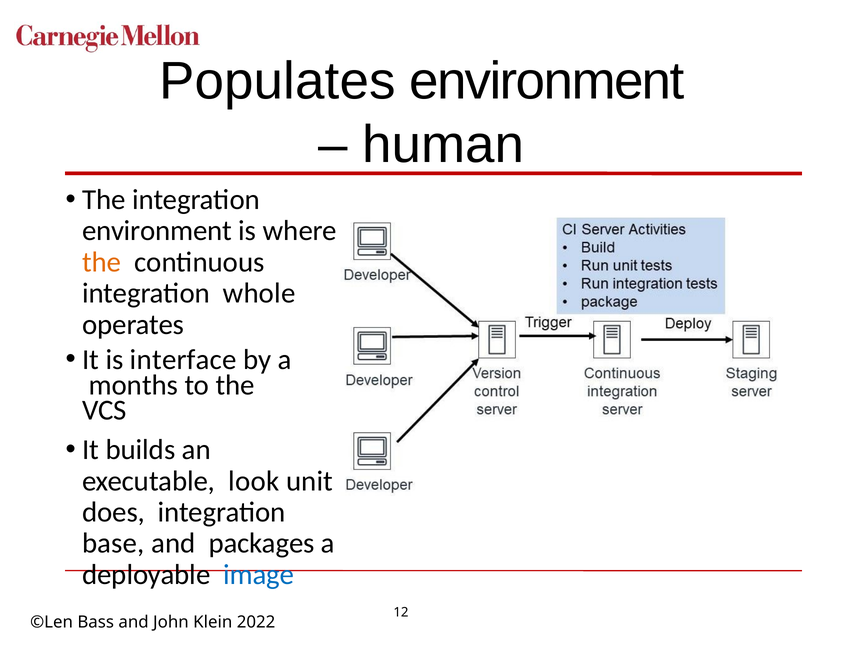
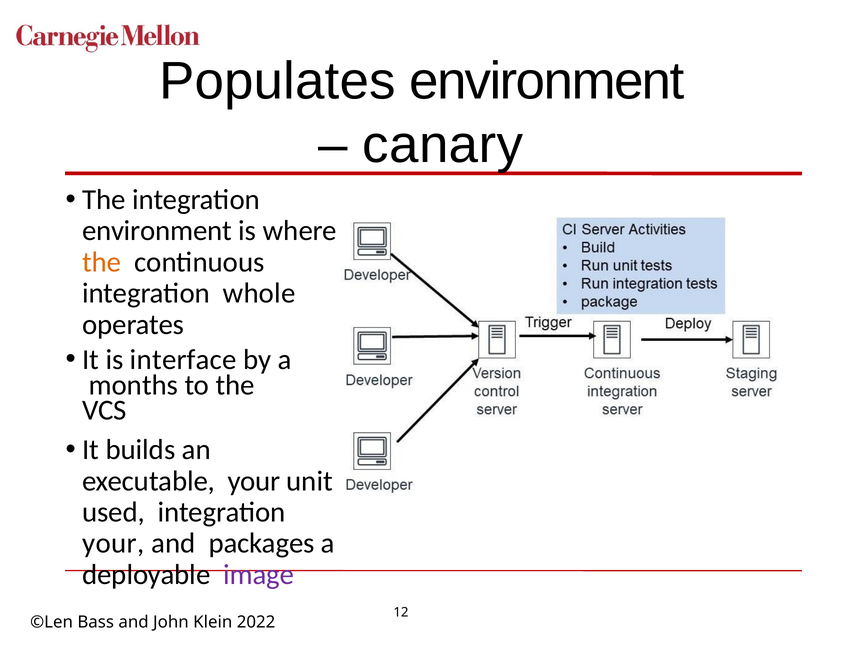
human: human -> canary
executable look: look -> your
does: does -> used
base at (113, 544): base -> your
image colour: blue -> purple
